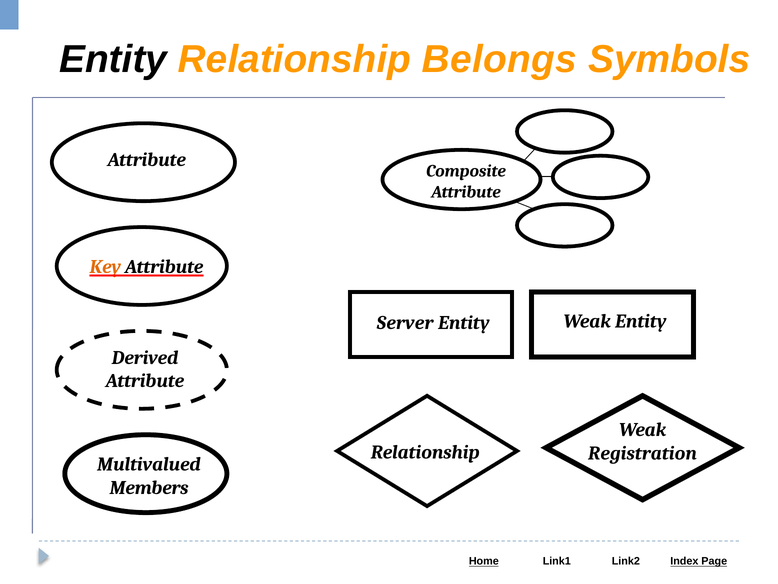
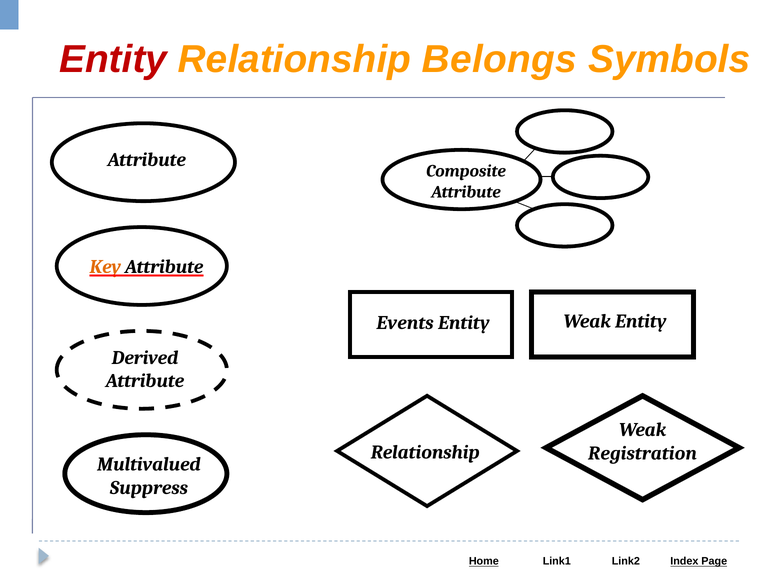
Entity at (113, 59) colour: black -> red
Server: Server -> Events
Members: Members -> Suppress
